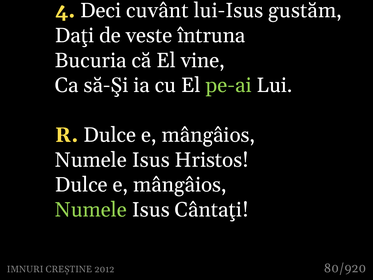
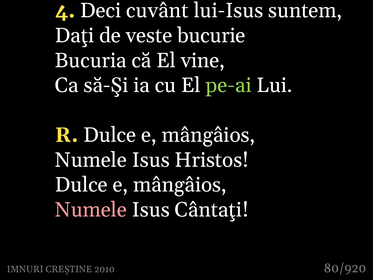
gustăm: gustăm -> suntem
întruna: întruna -> bucurie
Numele at (91, 210) colour: light green -> pink
2012: 2012 -> 2010
